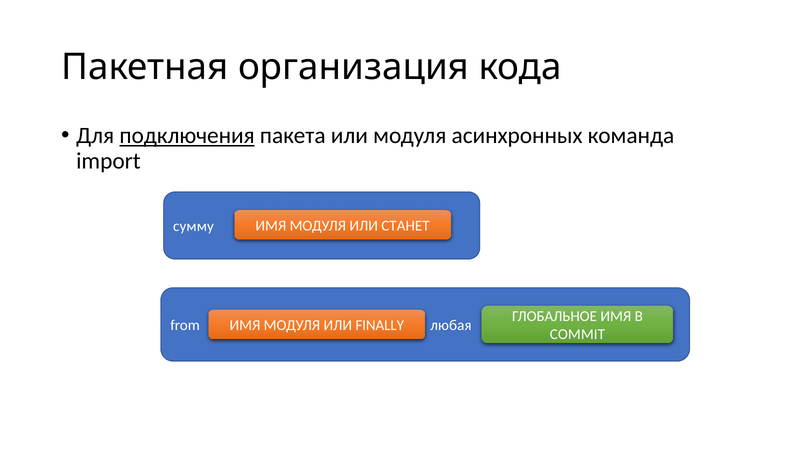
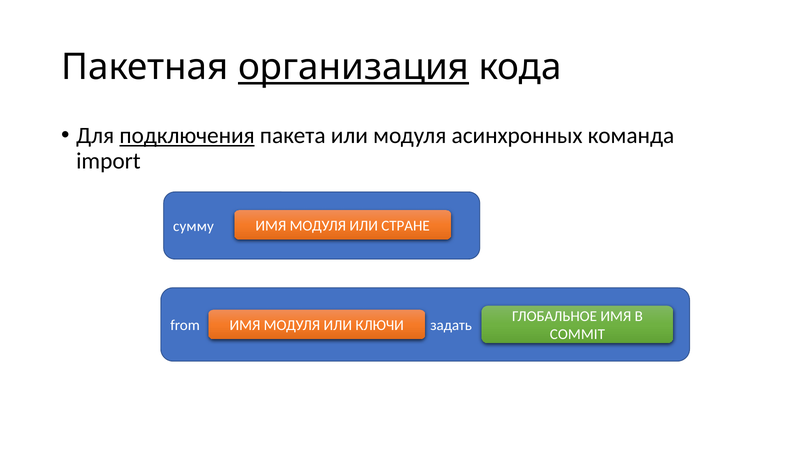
организация underline: none -> present
СТАНЕТ: СТАНЕТ -> СТРАНЕ
FINALLY: FINALLY -> КЛЮЧИ
любая: любая -> задать
